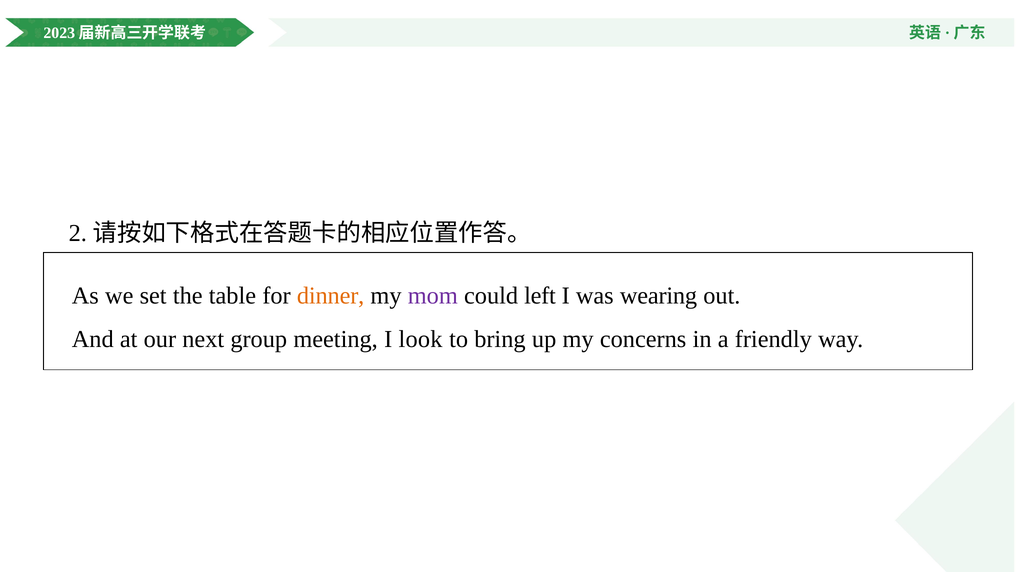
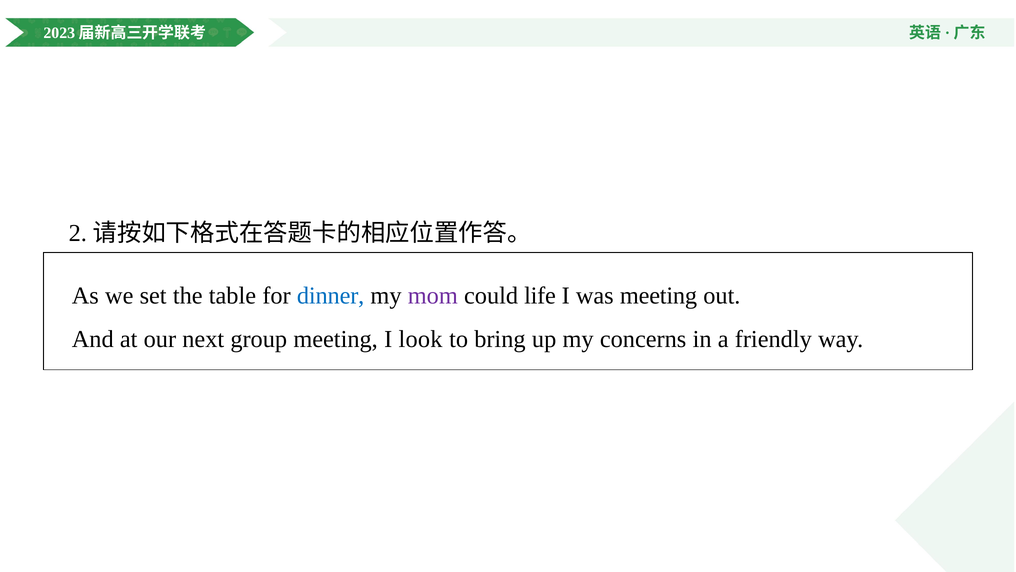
dinner colour: orange -> blue
left: left -> life
was wearing: wearing -> meeting
